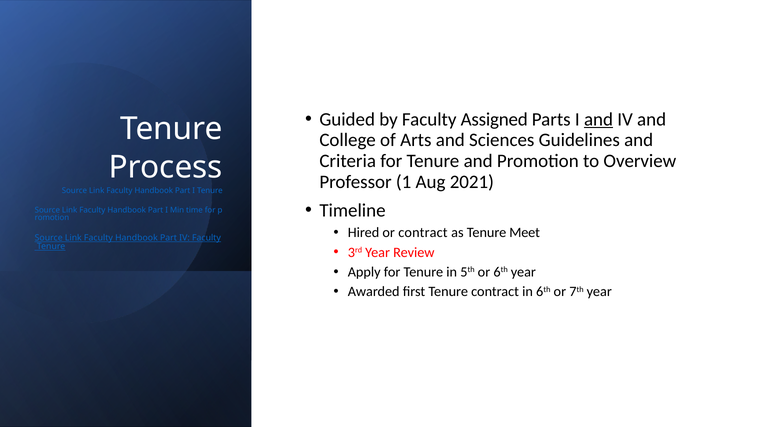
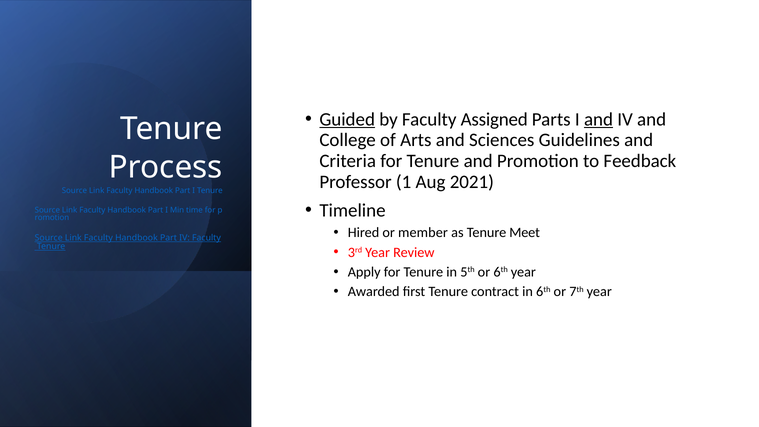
Guided underline: none -> present
Overview: Overview -> Feedback
or contract: contract -> member
